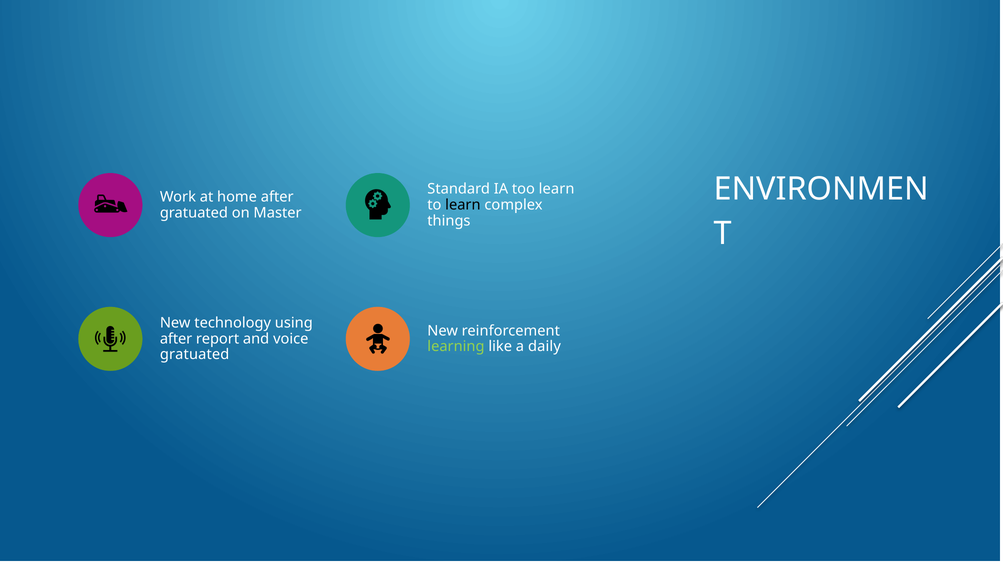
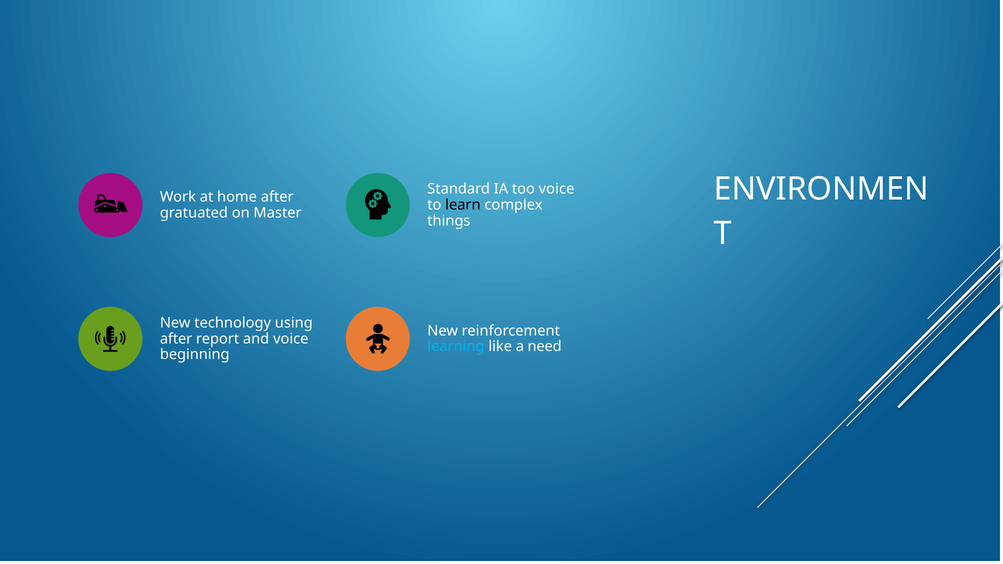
too learn: learn -> voice
learning colour: light green -> light blue
daily: daily -> need
gratuated at (195, 355): gratuated -> beginning
